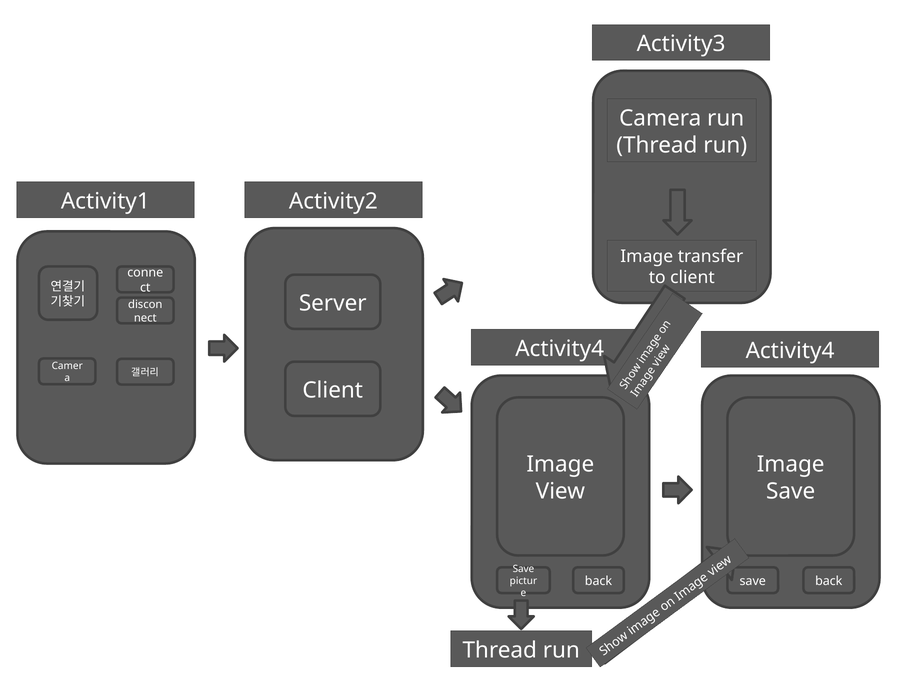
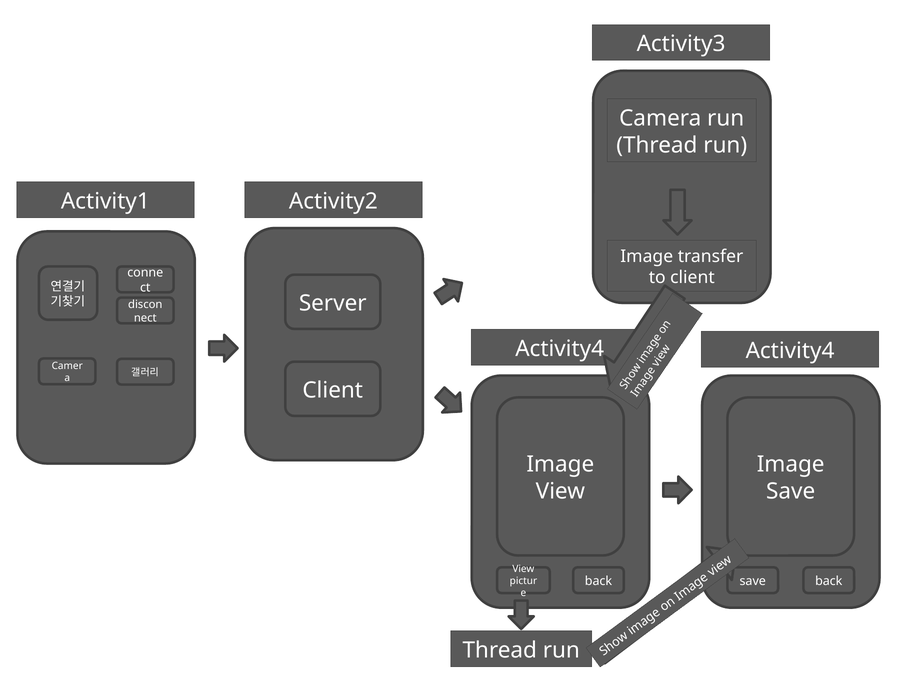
Save at (523, 569): Save -> View
